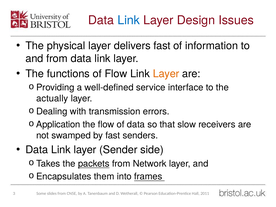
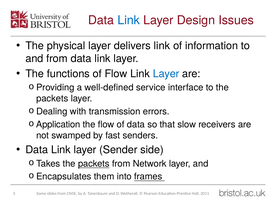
delivers fast: fast -> link
Layer at (166, 74) colour: orange -> blue
actually at (52, 99): actually -> packets
